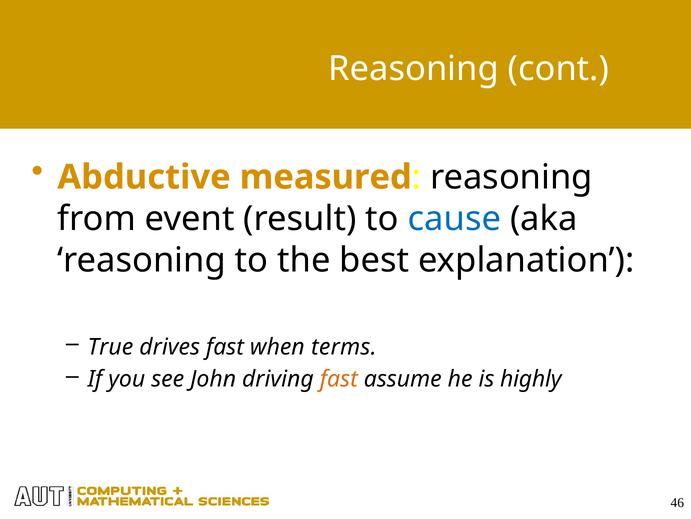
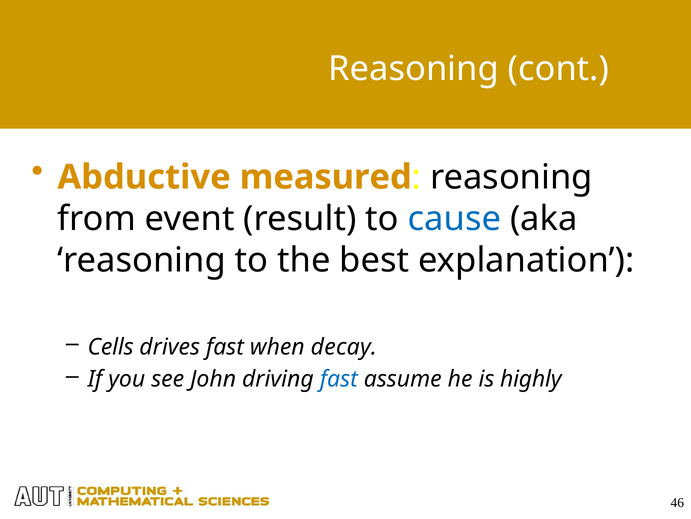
True: True -> Cells
terms: terms -> decay
fast at (339, 379) colour: orange -> blue
